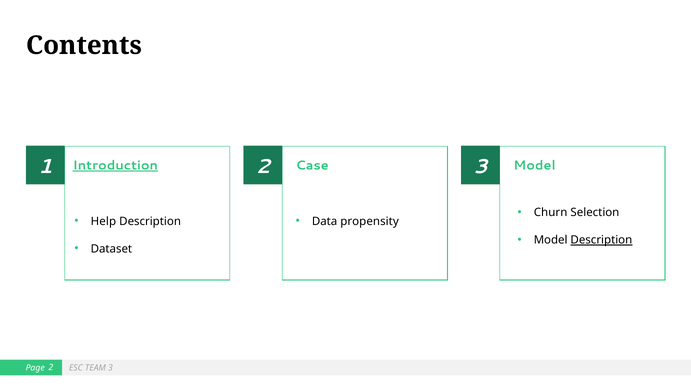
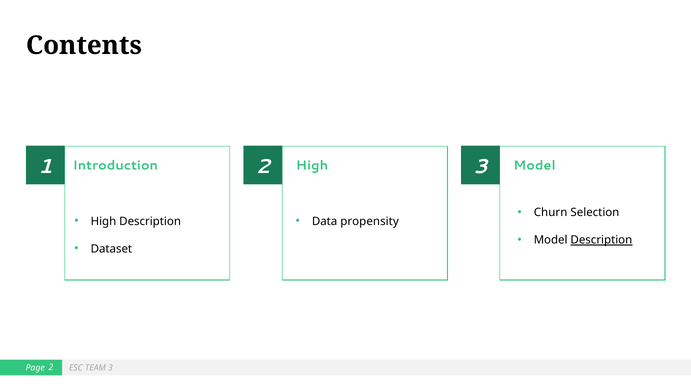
1 Case: Case -> High
Introduction underline: present -> none
Help at (103, 222): Help -> High
